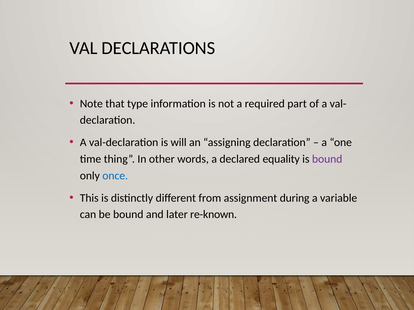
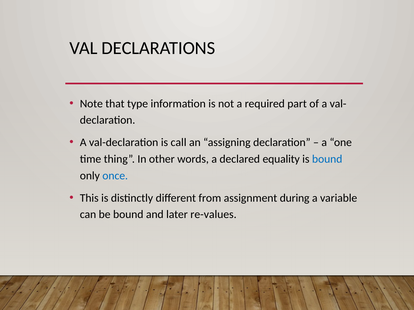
will: will -> call
bound at (327, 159) colour: purple -> blue
re-known: re-known -> re-values
